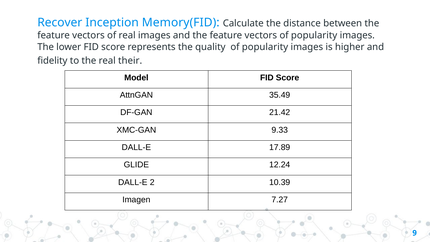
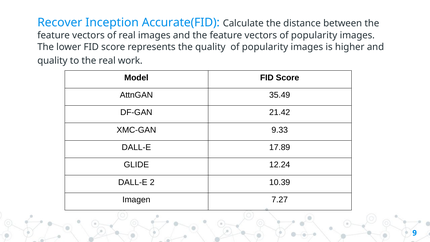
Memory(FID: Memory(FID -> Accurate(FID
fidelity at (52, 61): fidelity -> quality
their: their -> work
